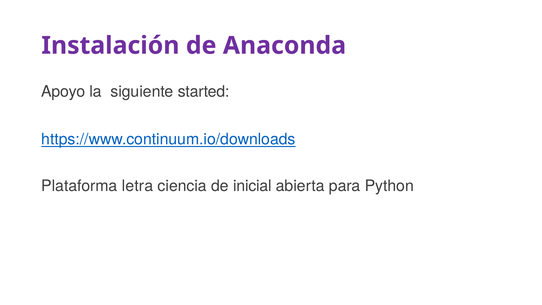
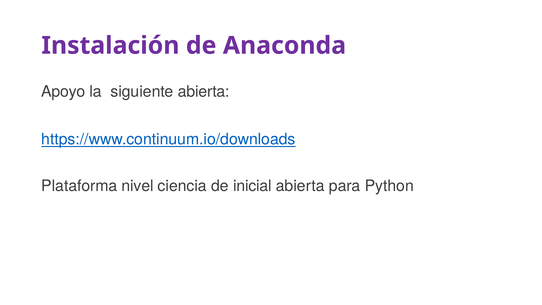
siguiente started: started -> abierta
letra: letra -> nivel
